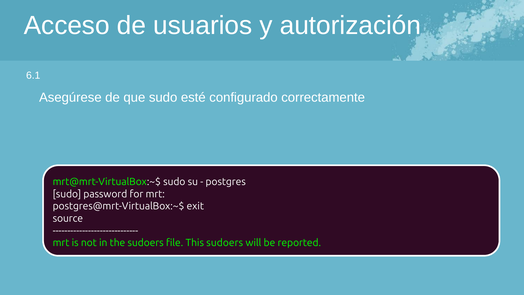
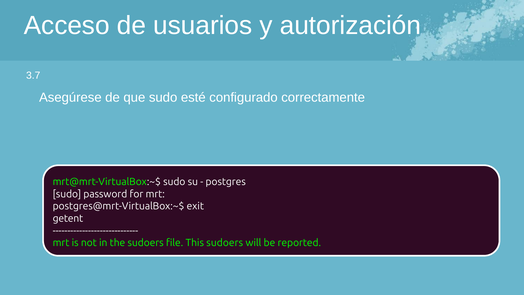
6.1: 6.1 -> 3.7
source: source -> getent
